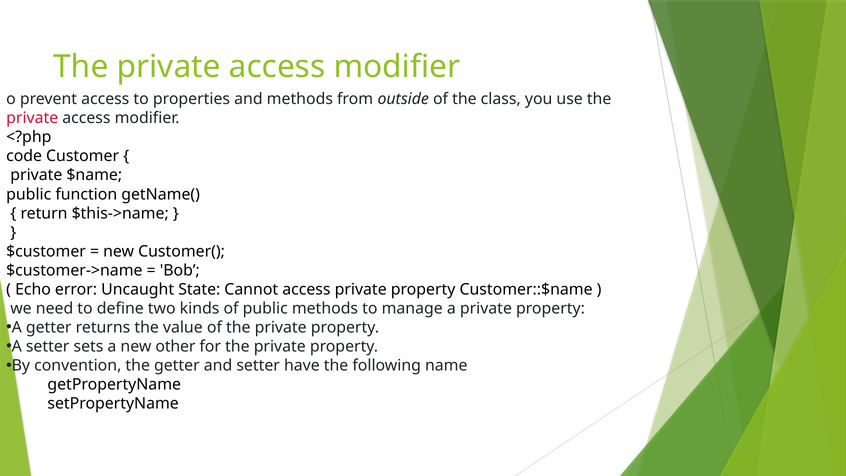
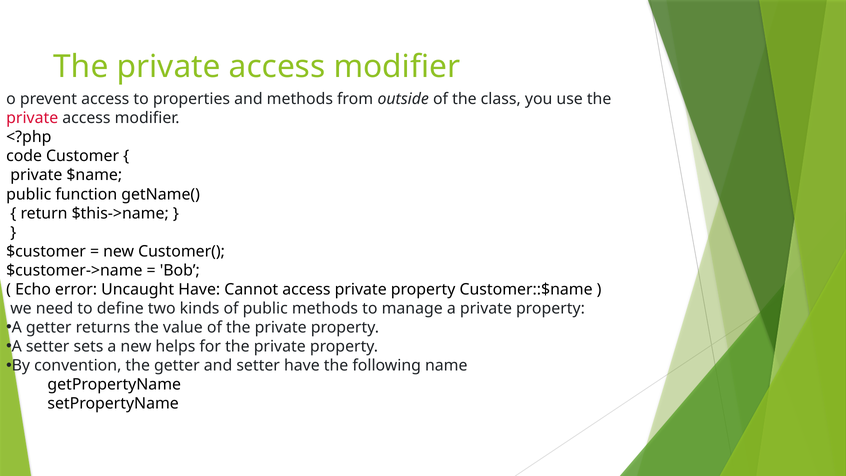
Uncaught State: State -> Have
other: other -> helps
